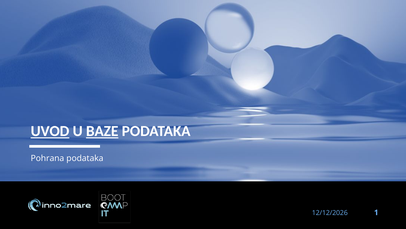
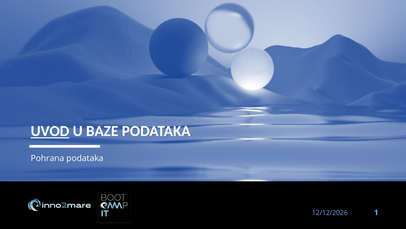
BAZE underline: present -> none
